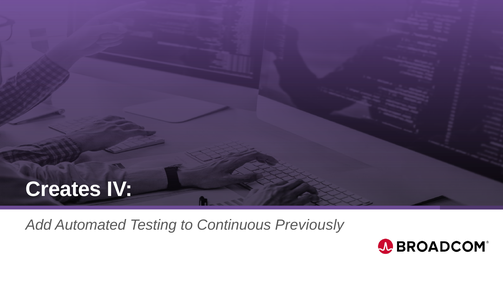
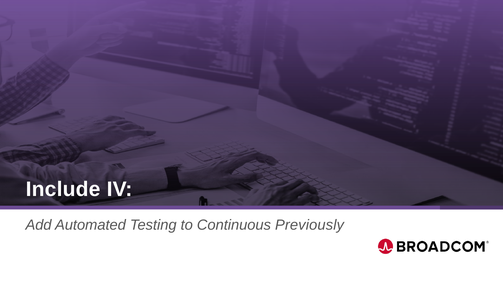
Creates: Creates -> Include
